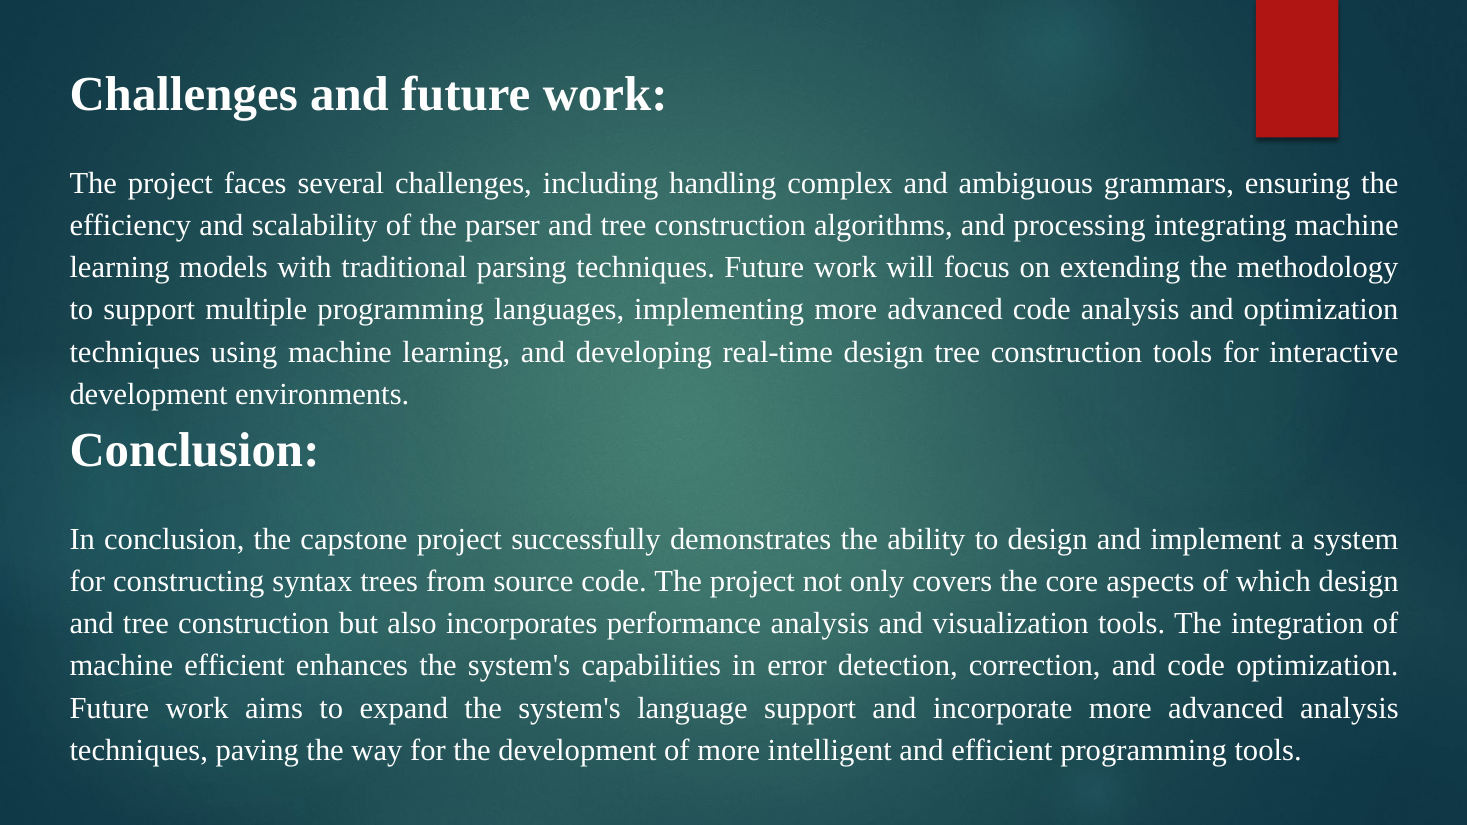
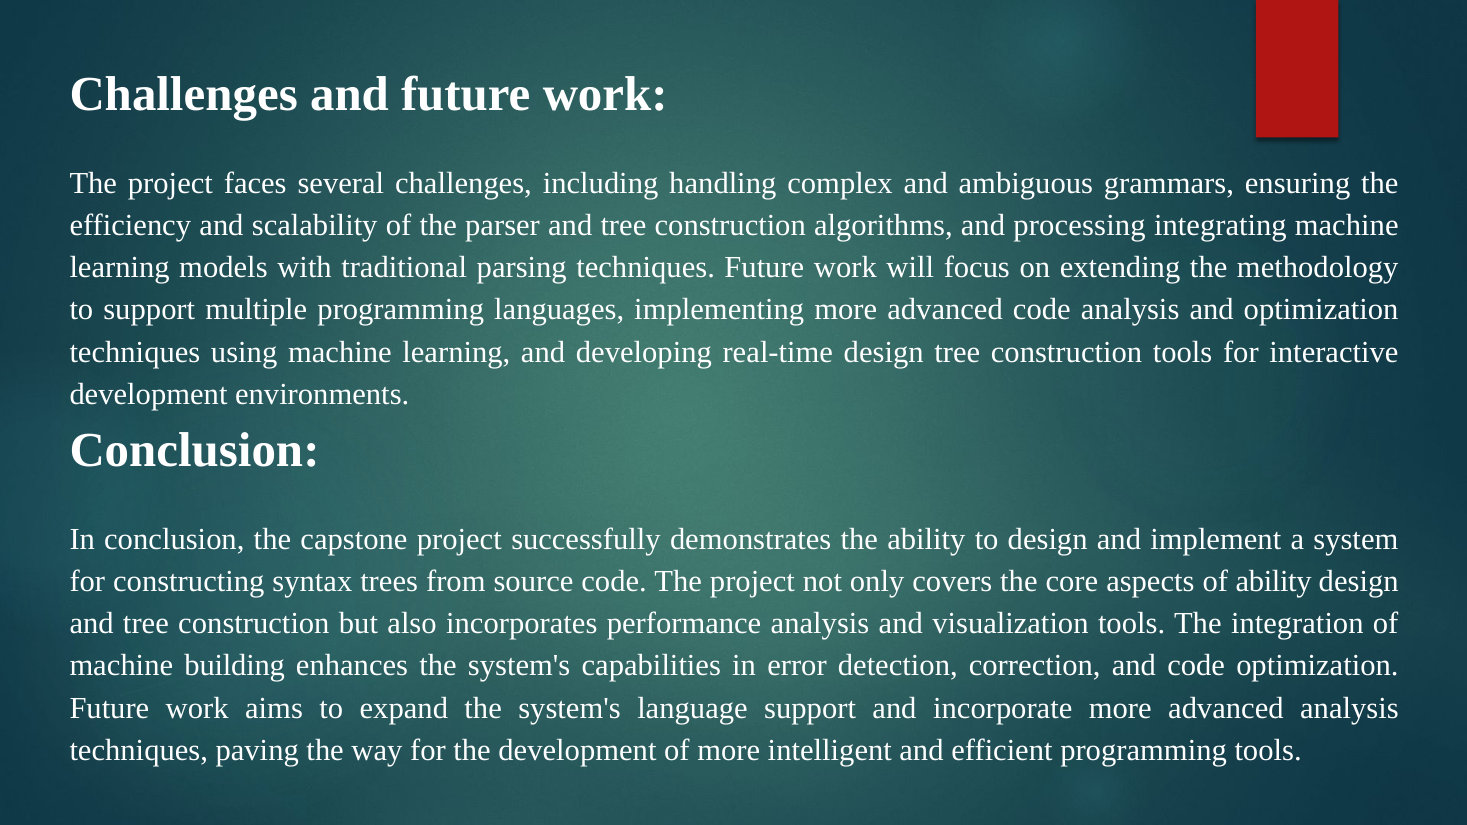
of which: which -> ability
machine efficient: efficient -> building
